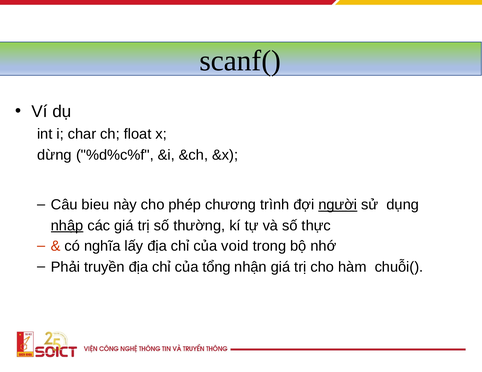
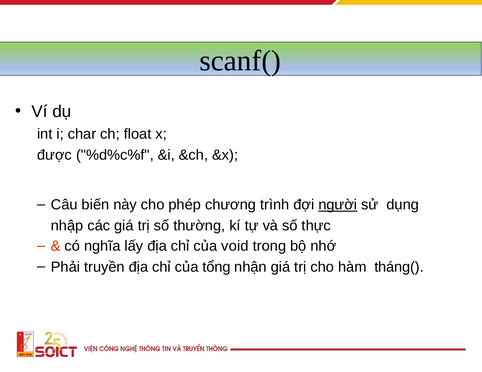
dừng: dừng -> được
bieu: bieu -> biến
nhập underline: present -> none
chuỗi(: chuỗi( -> tháng(
